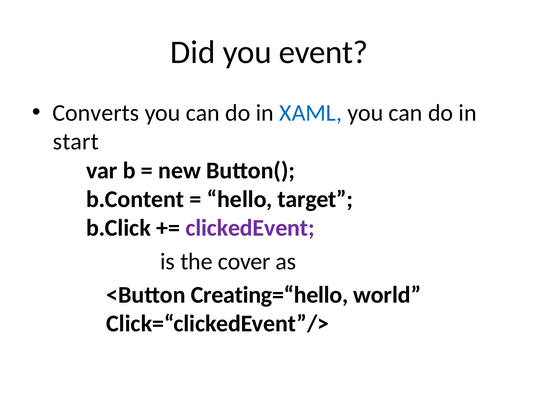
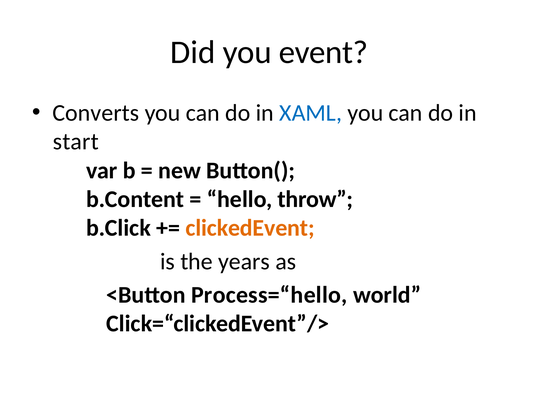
target: target -> throw
clickedEvent colour: purple -> orange
cover: cover -> years
Creating=“hello: Creating=“hello -> Process=“hello
